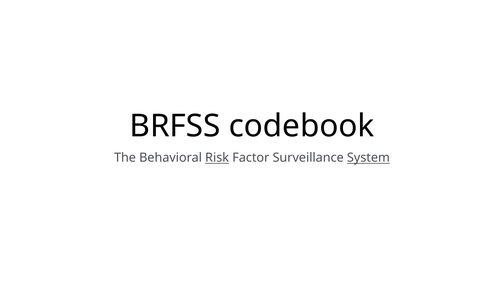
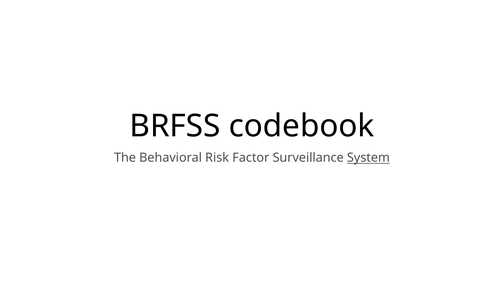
Risk underline: present -> none
